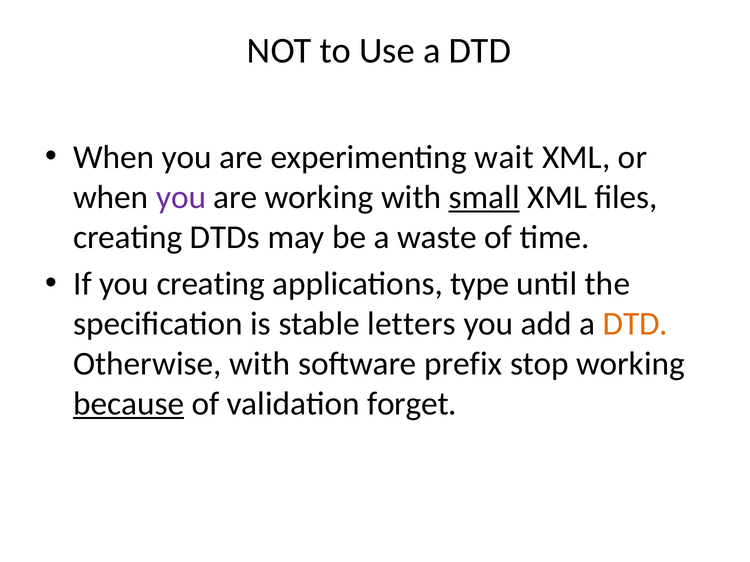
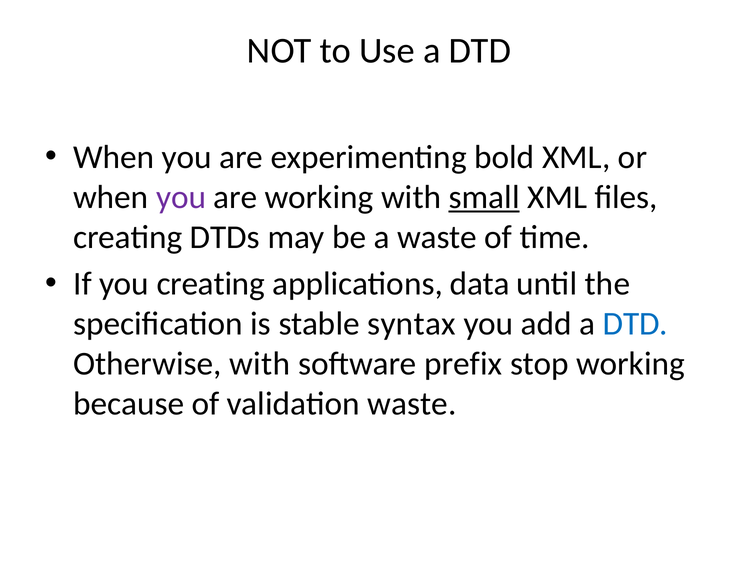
wait: wait -> bold
type: type -> data
letters: letters -> syntax
DTD at (635, 324) colour: orange -> blue
because underline: present -> none
validation forget: forget -> waste
